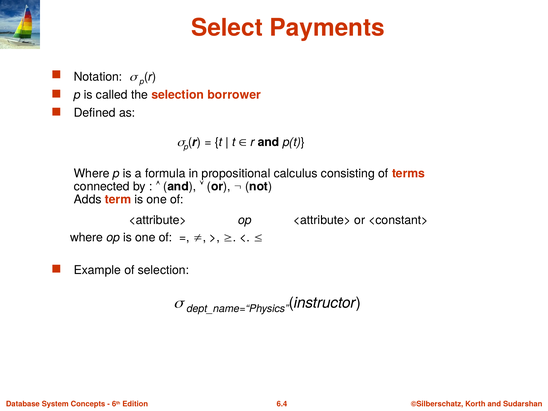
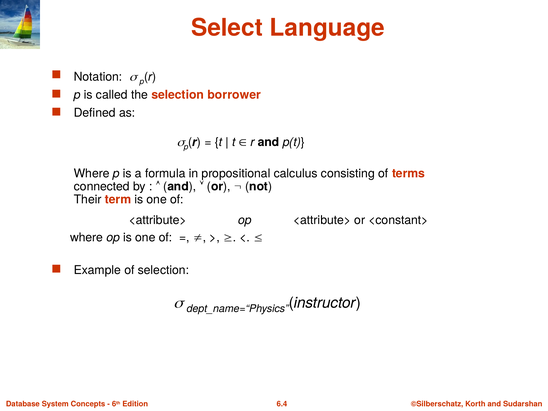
Payments: Payments -> Language
Adds: Adds -> Their
